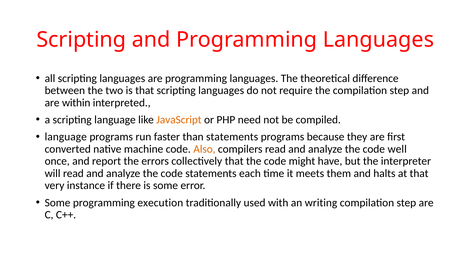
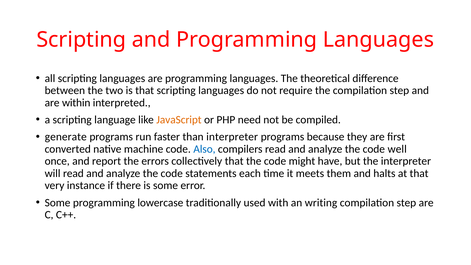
language at (66, 137): language -> generate
than statements: statements -> interpreter
Also colour: orange -> blue
execution: execution -> lowercase
